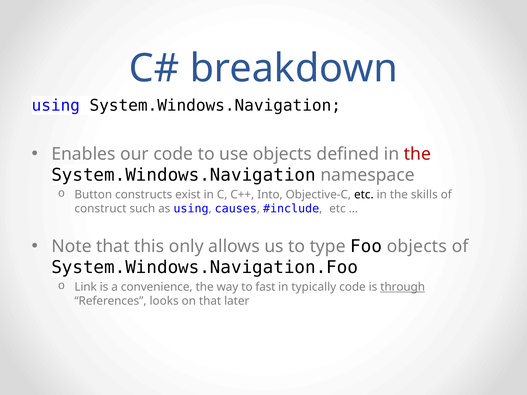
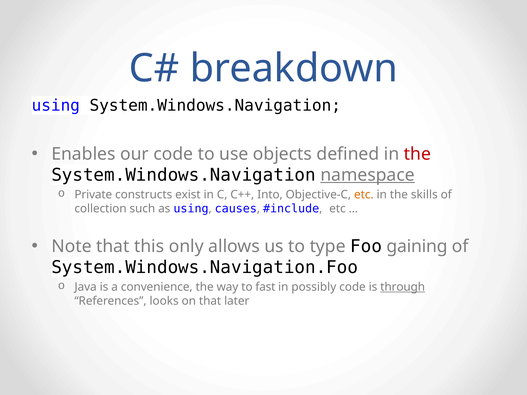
namespace underline: none -> present
Button: Button -> Private
etc at (364, 195) colour: black -> orange
construct: construct -> collection
Foo objects: objects -> gaining
Link: Link -> Java
typically: typically -> possibly
